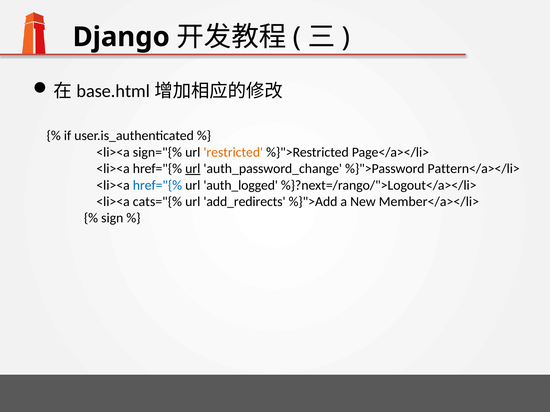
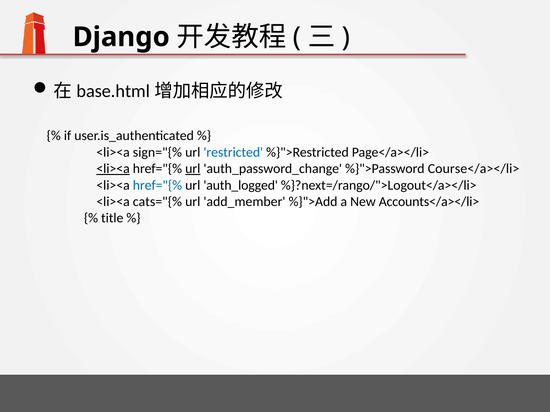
restricted colour: orange -> blue
<li><a at (113, 169) underline: none -> present
Pattern</a></li>: Pattern</a></li> -> Course</a></li>
add_redirects: add_redirects -> add_member
Member</a></li>: Member</a></li> -> Accounts</a></li>
sign: sign -> title
